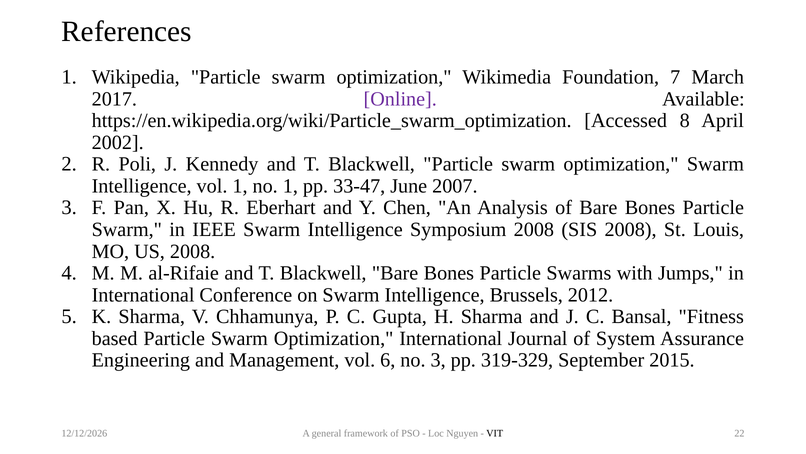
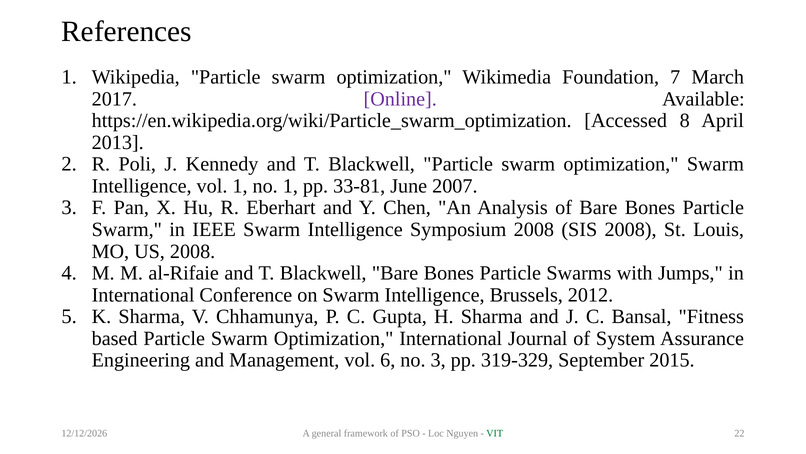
2002: 2002 -> 2013
33-47: 33-47 -> 33-81
VIT colour: black -> green
